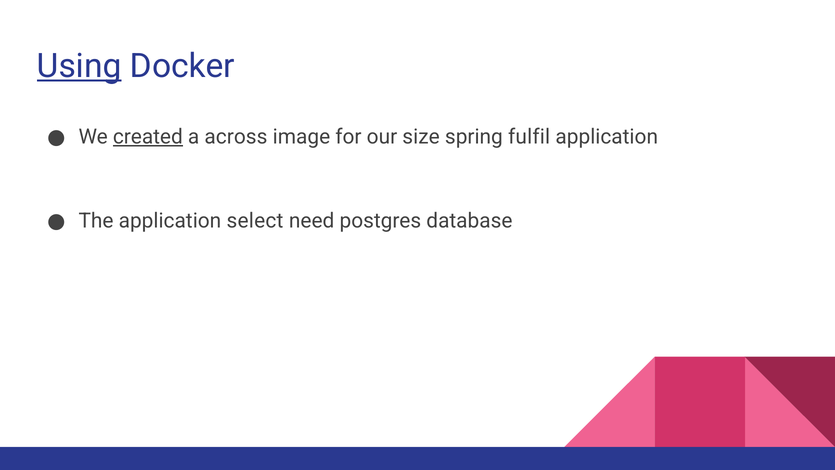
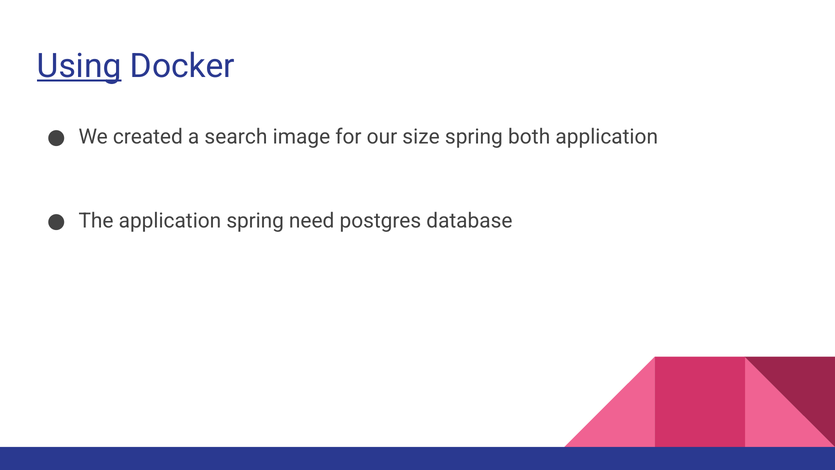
created underline: present -> none
across: across -> search
fulfil: fulfil -> both
application select: select -> spring
